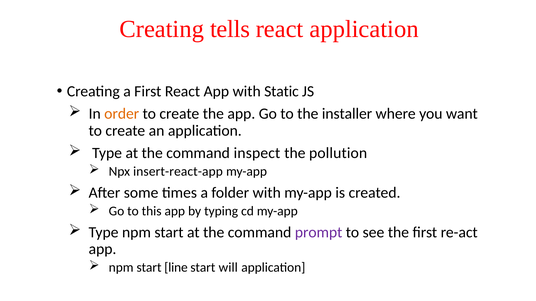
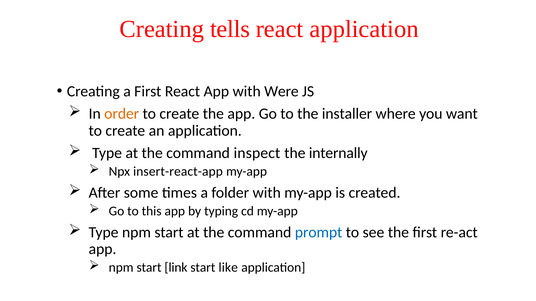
Static: Static -> Were
pollution: pollution -> internally
prompt colour: purple -> blue
line: line -> link
will: will -> like
